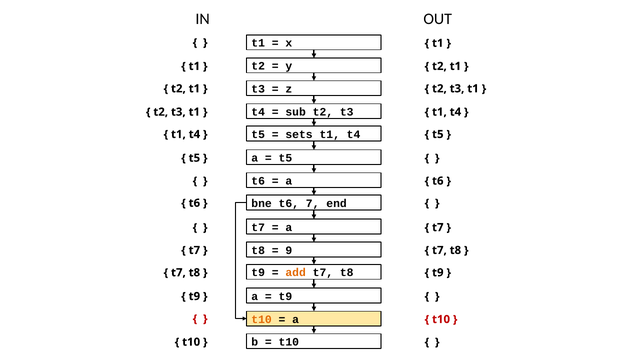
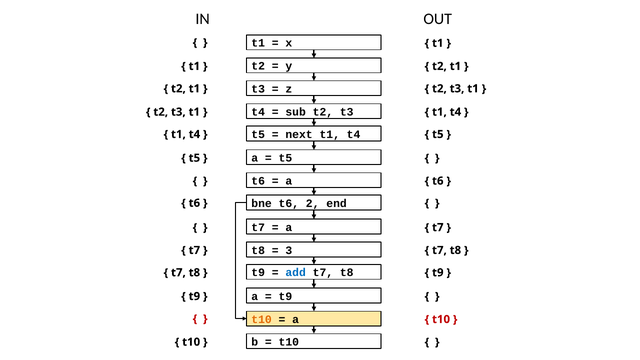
sets: sets -> next
7: 7 -> 2
9: 9 -> 3
add colour: orange -> blue
